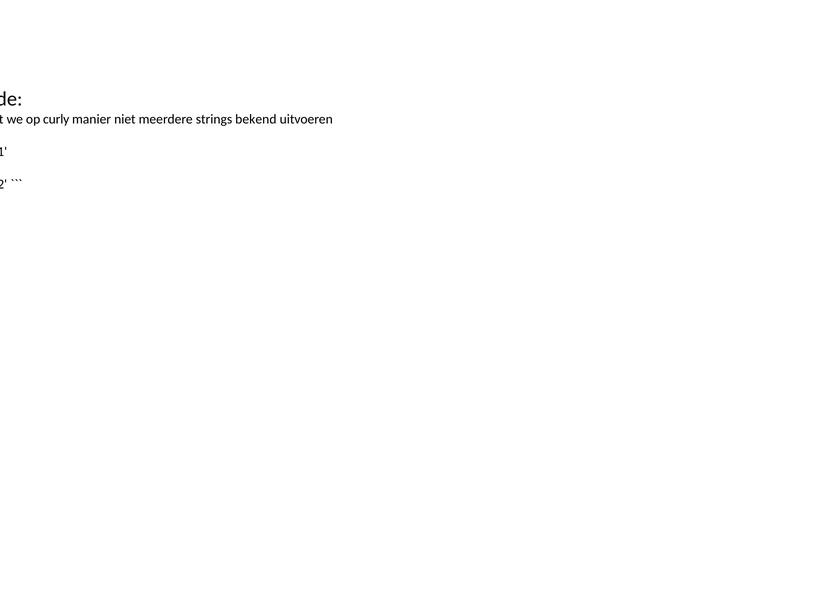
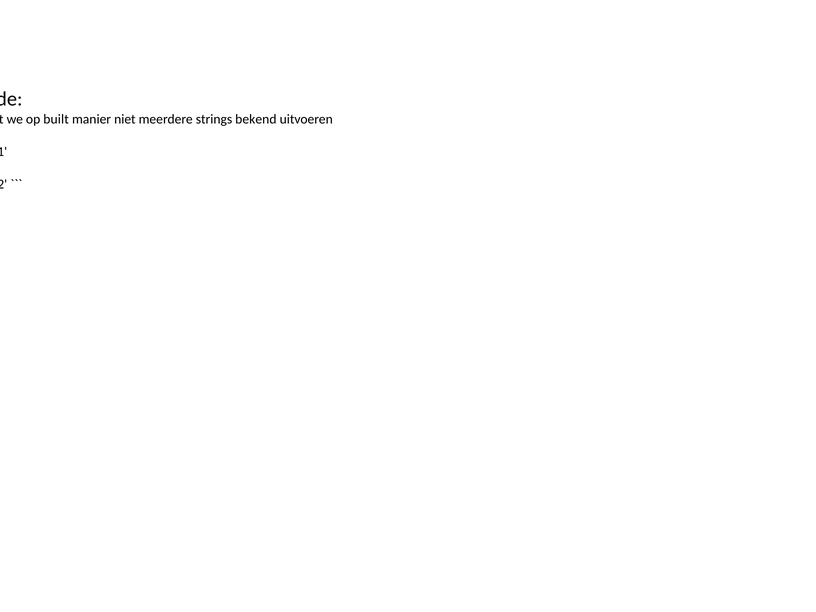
curly: curly -> built
